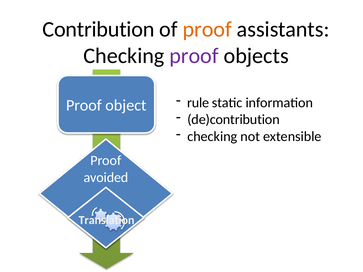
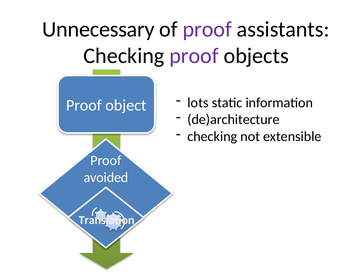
Contribution: Contribution -> Unnecessary
proof at (207, 29) colour: orange -> purple
rule: rule -> lots
de)contribution: de)contribution -> de)architecture
